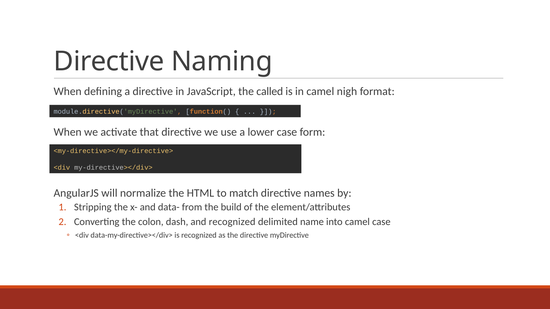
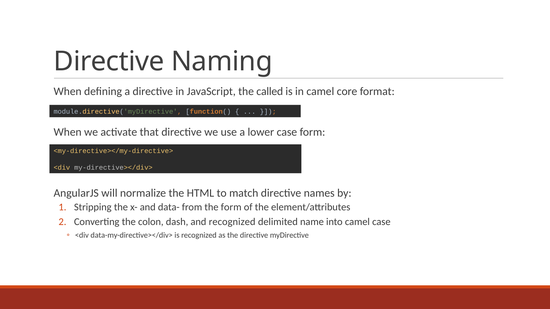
nigh: nigh -> core
the build: build -> form
